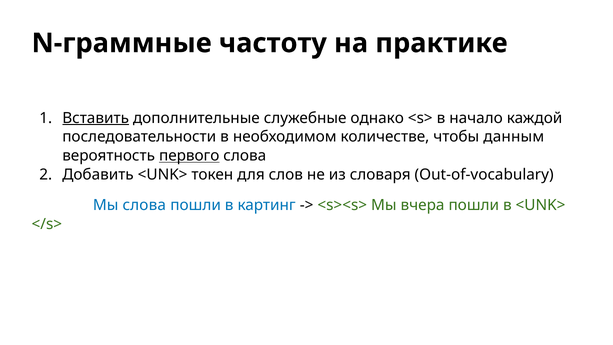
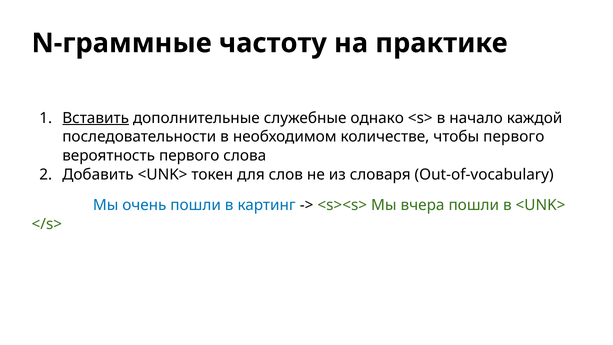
чтобы данным: данным -> первого
первого at (189, 156) underline: present -> none
Мы слова: слова -> очень
